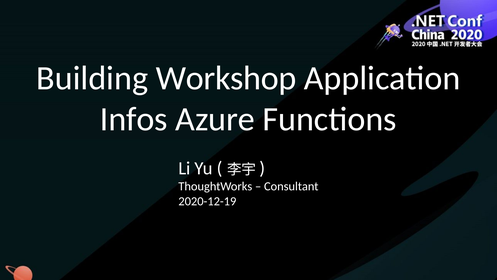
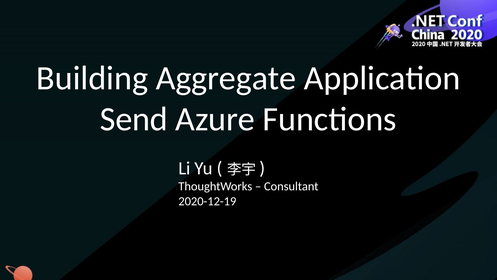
Workshop: Workshop -> Aggregate
Infos: Infos -> Send
